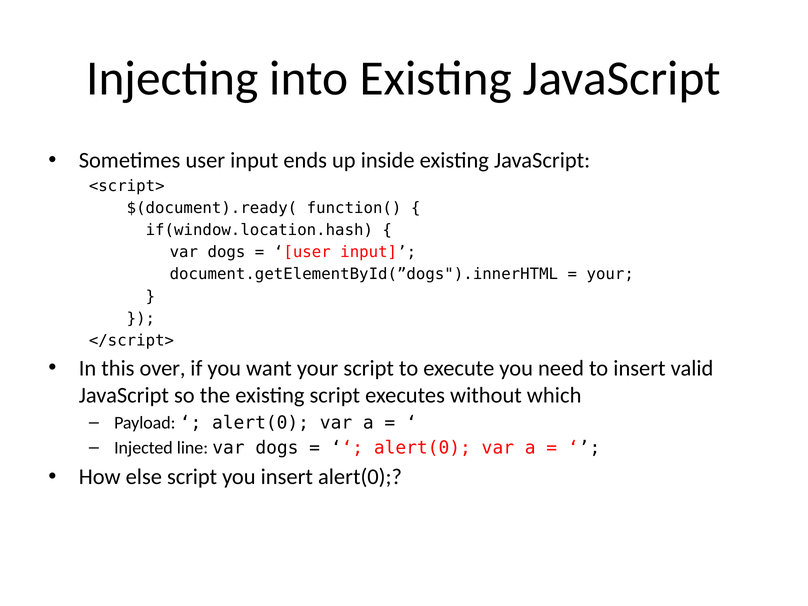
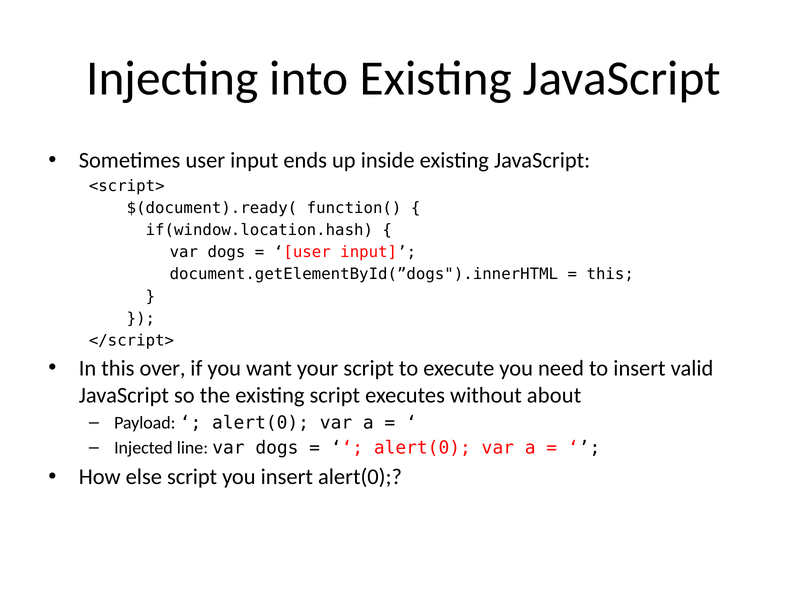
your at (610, 274): your -> this
which: which -> about
